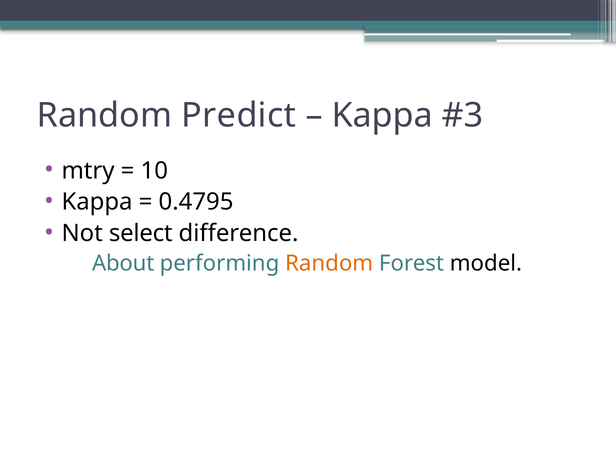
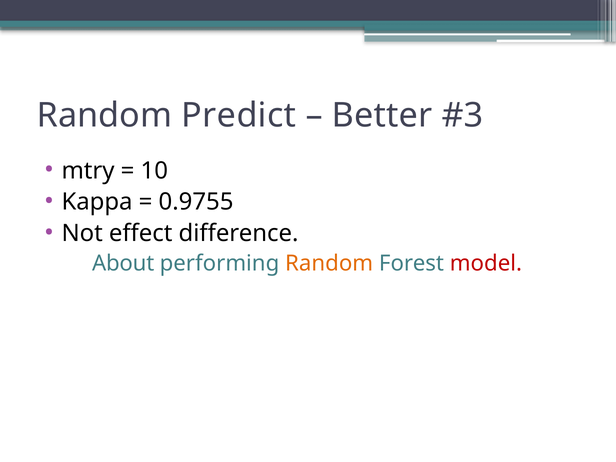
Kappa at (382, 115): Kappa -> Better
0.4795: 0.4795 -> 0.9755
select: select -> effect
model colour: black -> red
